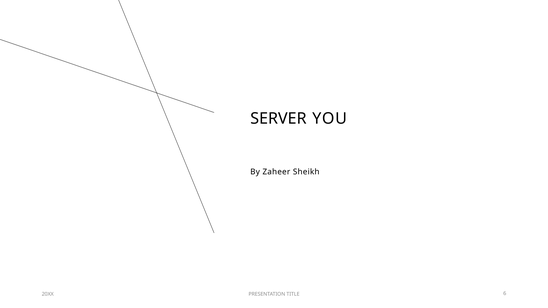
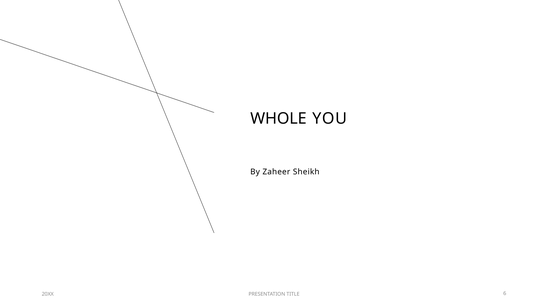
SERVER: SERVER -> WHOLE
